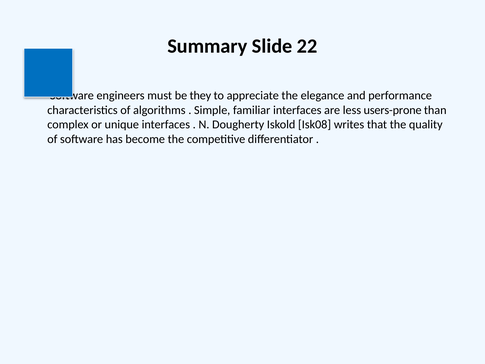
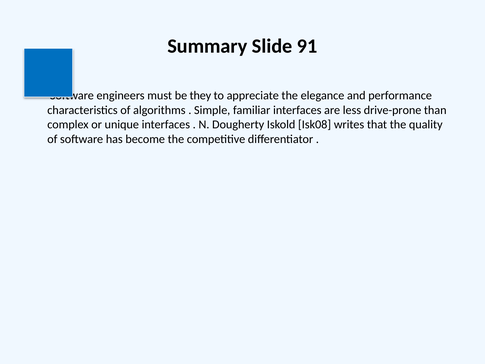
22: 22 -> 91
users-prone: users-prone -> drive-prone
